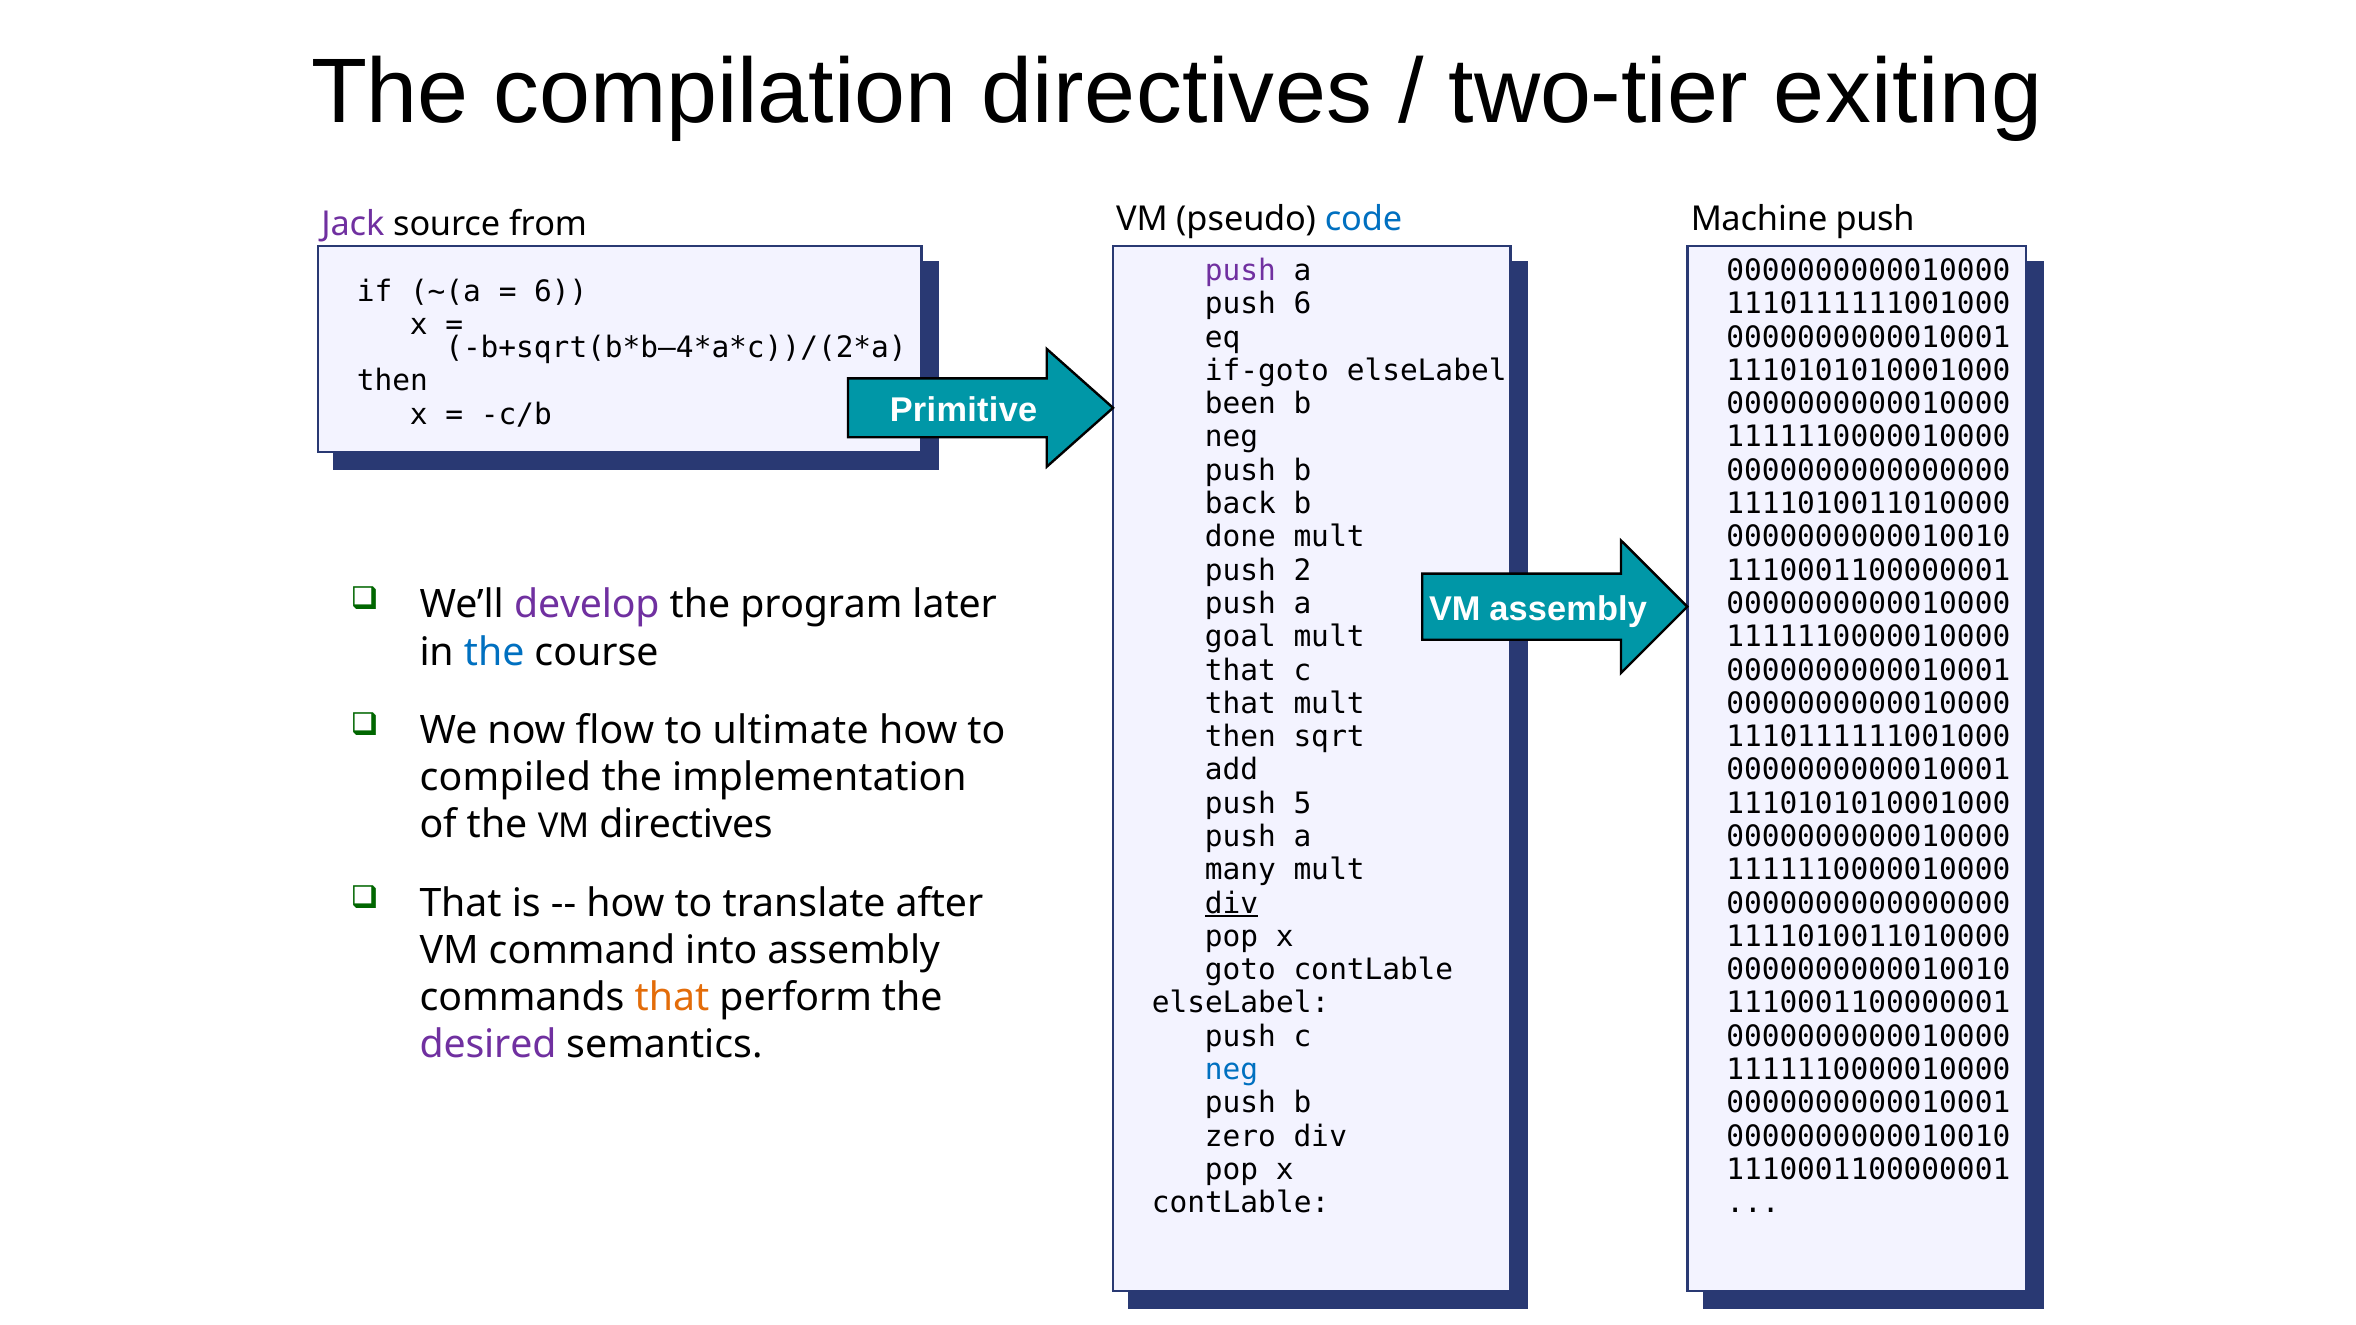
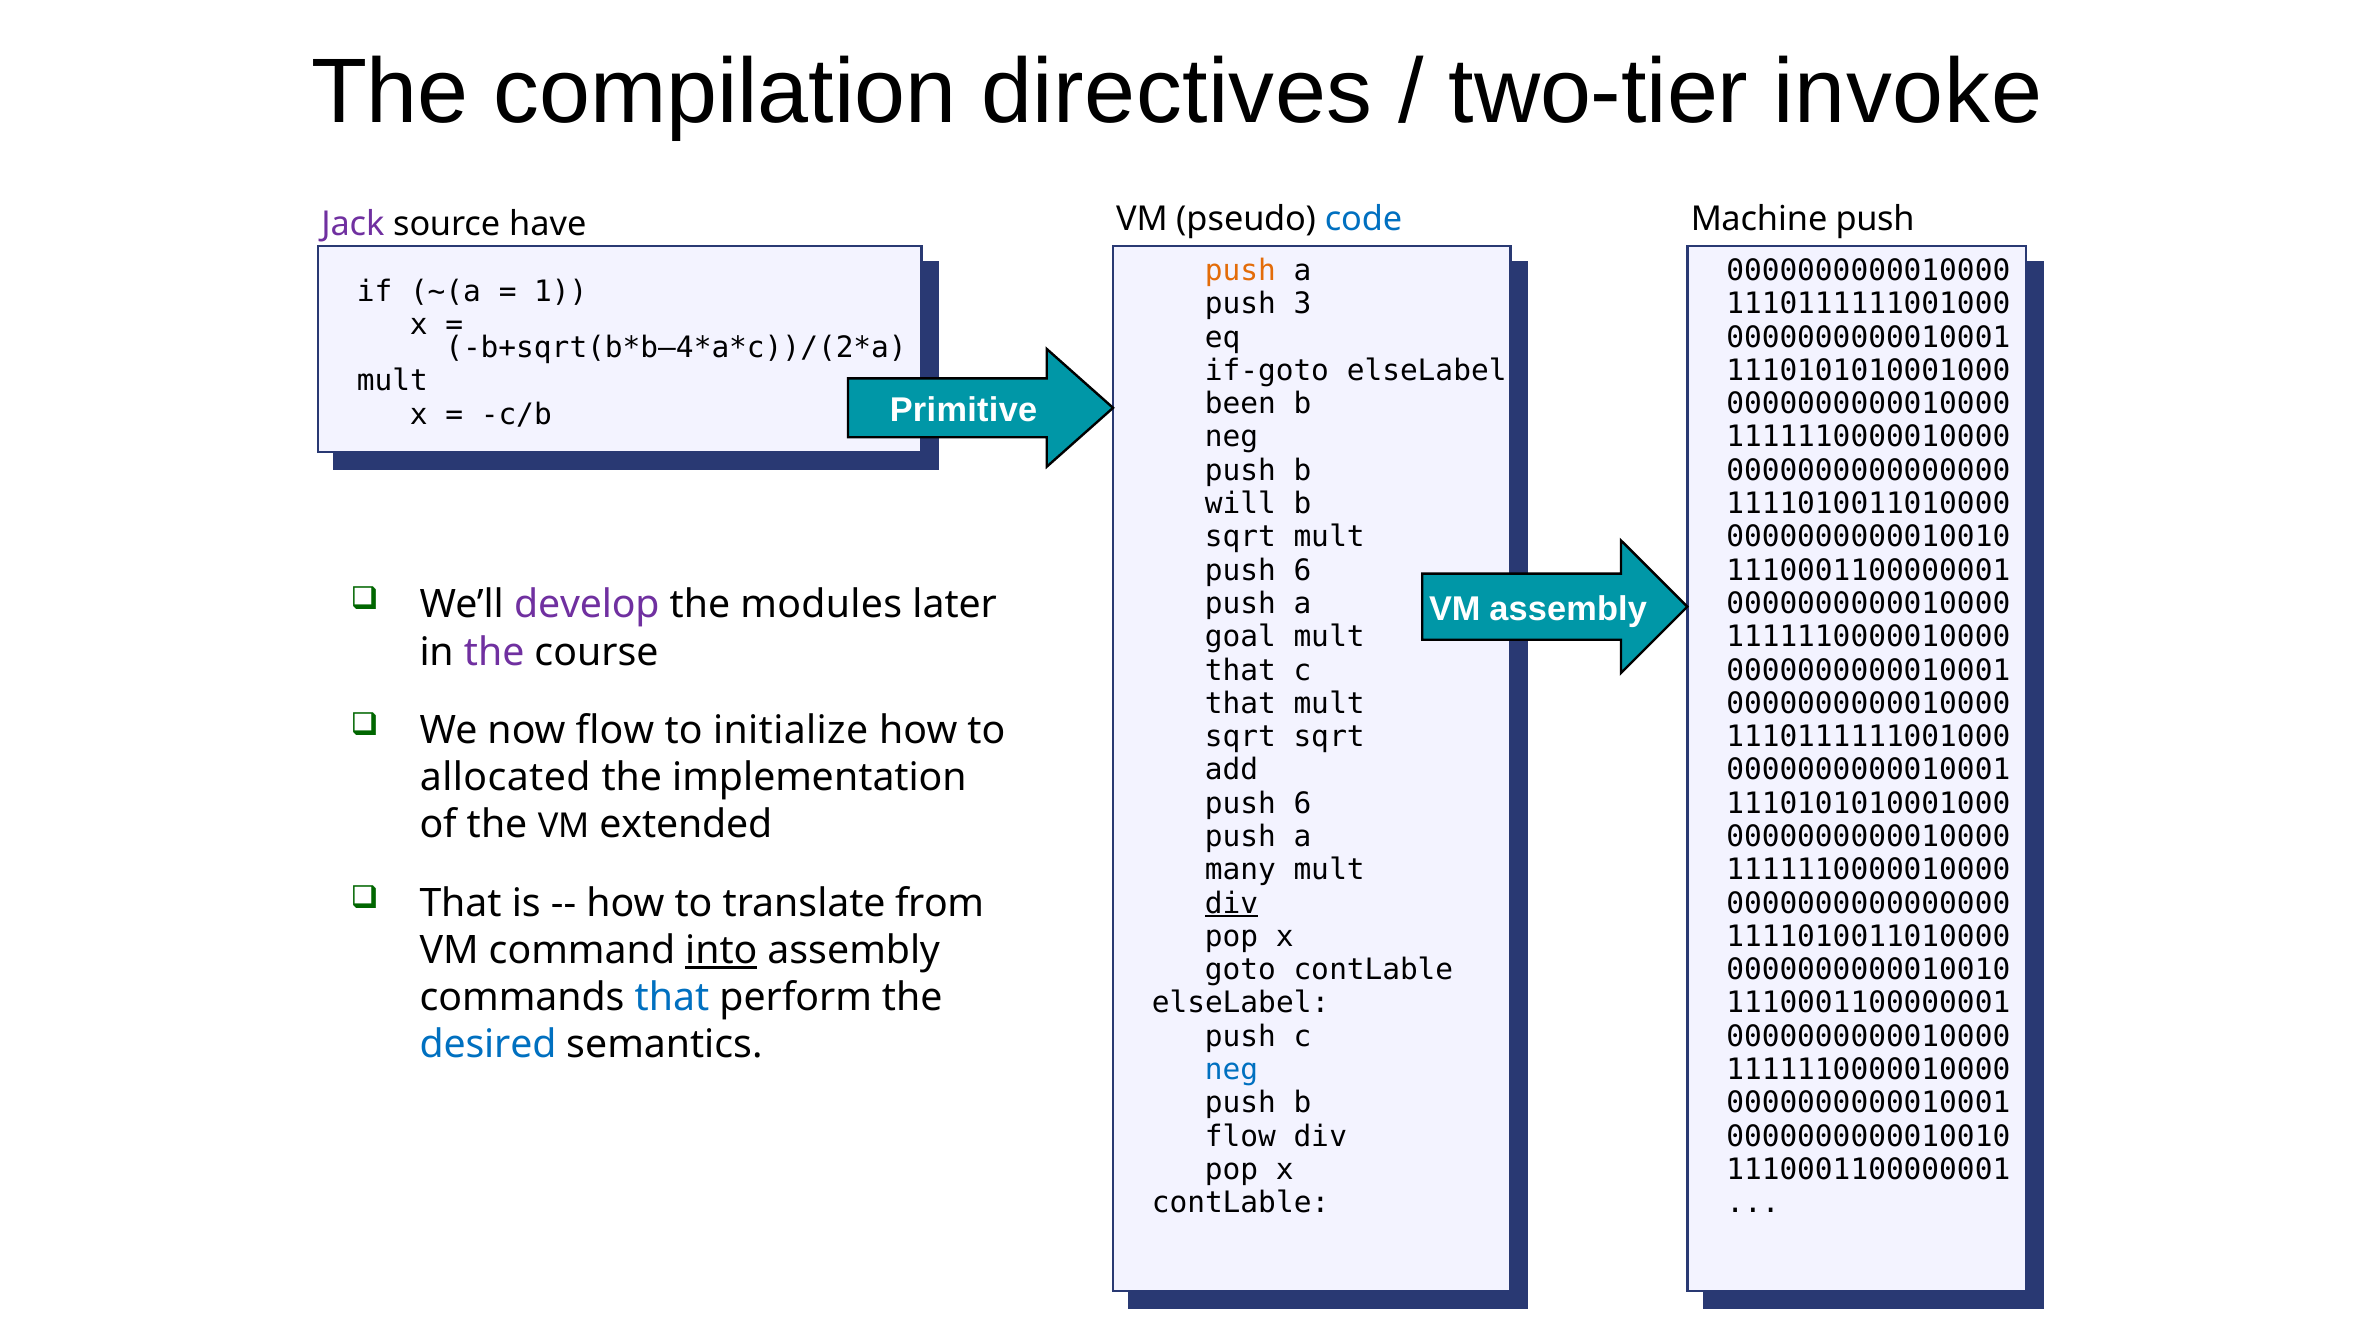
exiting: exiting -> invoke
from: from -> have
push at (1240, 271) colour: purple -> orange
6 at (561, 292): 6 -> 1
push 6: 6 -> 3
then at (392, 381): then -> mult
back: back -> will
done at (1240, 537): done -> sqrt
2 at (1302, 571): 2 -> 6
program: program -> modules
the at (494, 652) colour: blue -> purple
ultimate: ultimate -> initialize
then at (1240, 737): then -> sqrt
compiled: compiled -> allocated
5 at (1302, 804): 5 -> 6
VM directives: directives -> extended
after: after -> from
into underline: none -> present
that at (672, 998) colour: orange -> blue
desired colour: purple -> blue
zero at (1240, 1137): zero -> flow
